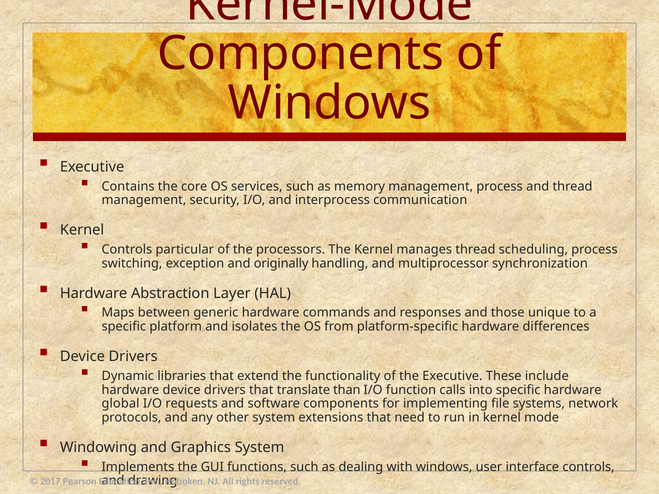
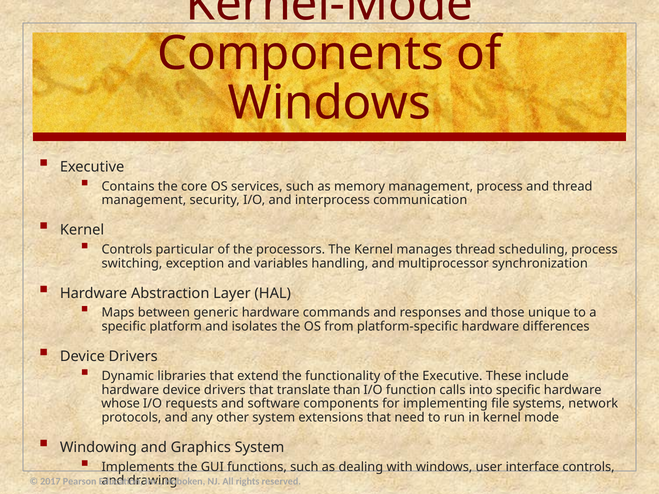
originally: originally -> variables
global: global -> whose
